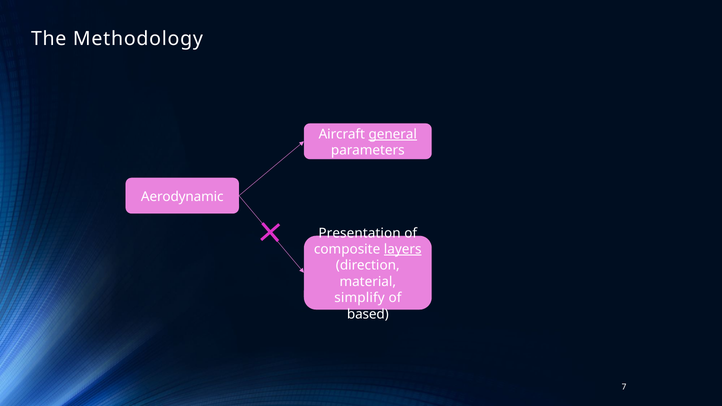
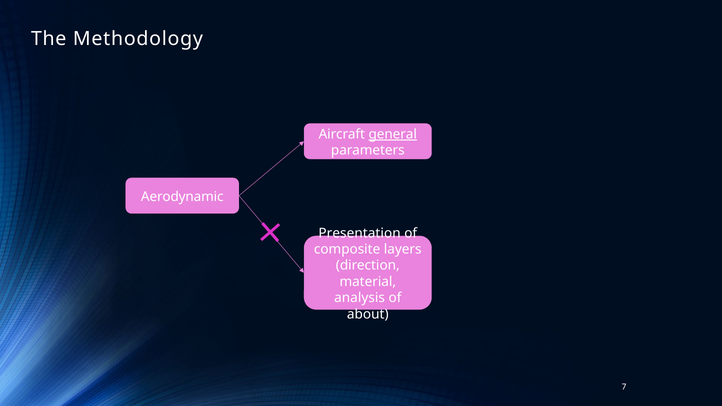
layers underline: present -> none
simplify: simplify -> analysis
based: based -> about
